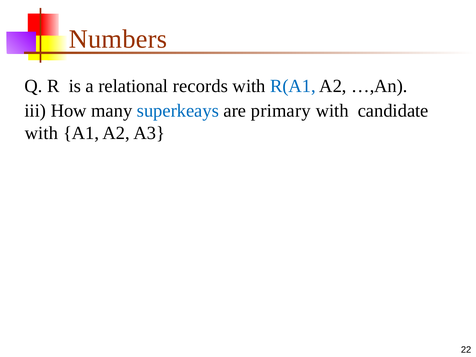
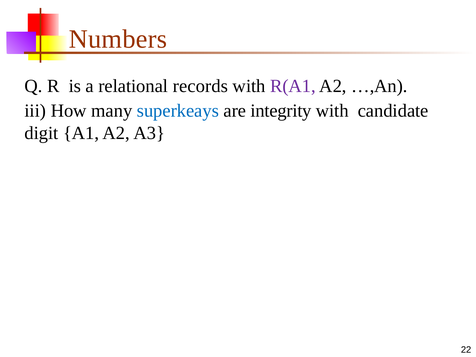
R(A1 colour: blue -> purple
primary: primary -> integrity
with at (41, 133): with -> digit
